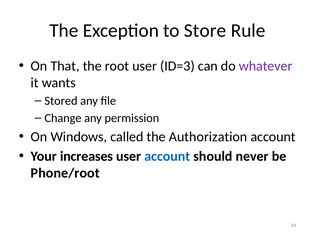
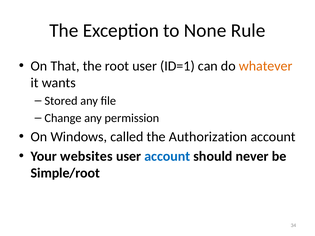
Store: Store -> None
ID=3: ID=3 -> ID=1
whatever colour: purple -> orange
increases: increases -> websites
Phone/root: Phone/root -> Simple/root
